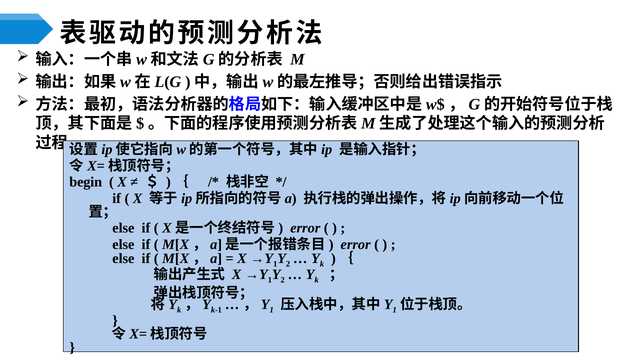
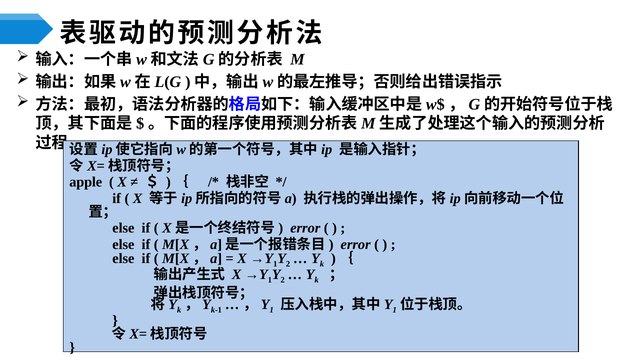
begin: begin -> apple
